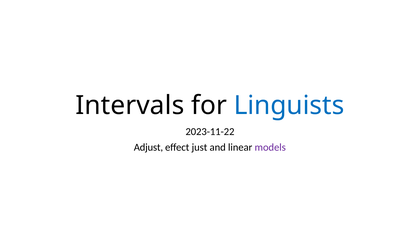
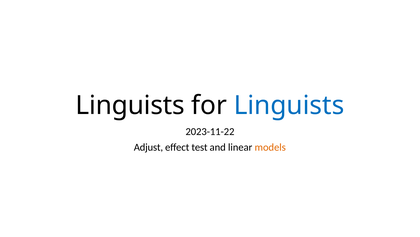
Intervals at (130, 105): Intervals -> Linguists
just: just -> test
models colour: purple -> orange
